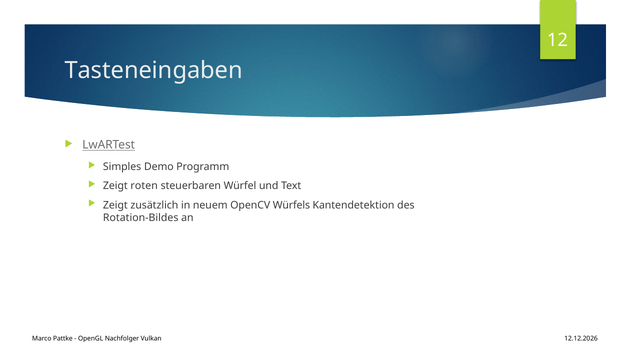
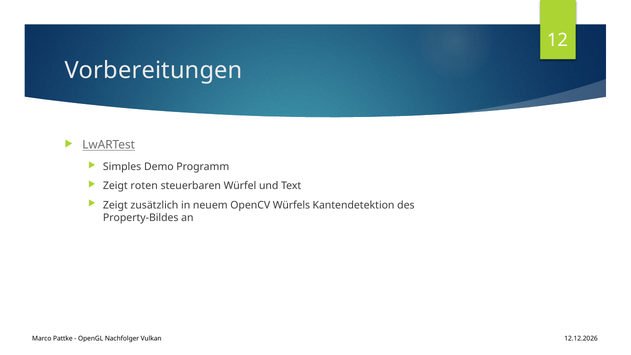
Tasteneingaben: Tasteneingaben -> Vorbereitungen
Rotation-Bildes: Rotation-Bildes -> Property-Bildes
